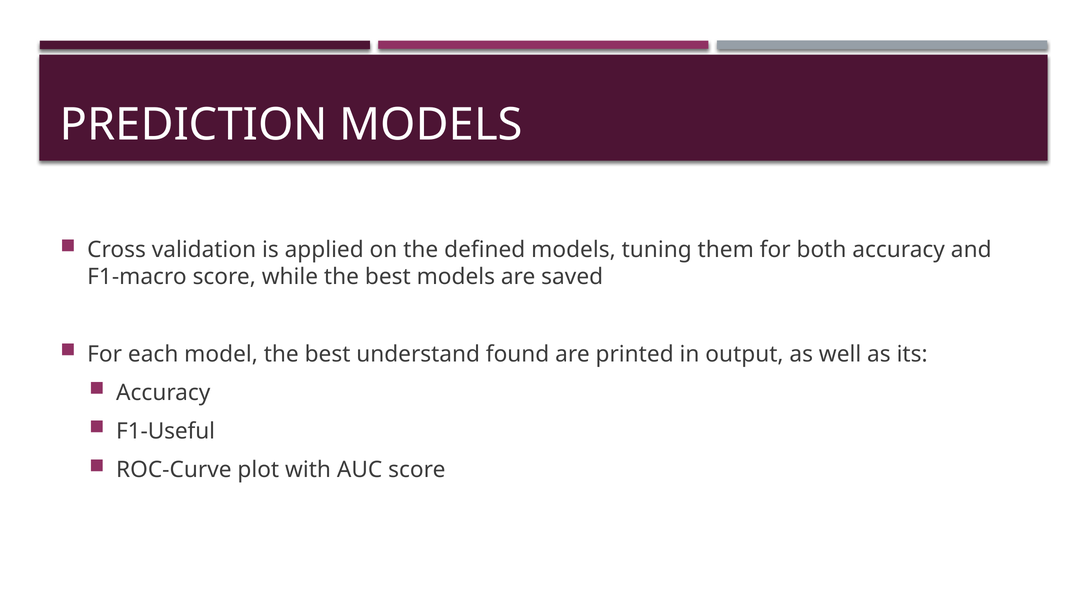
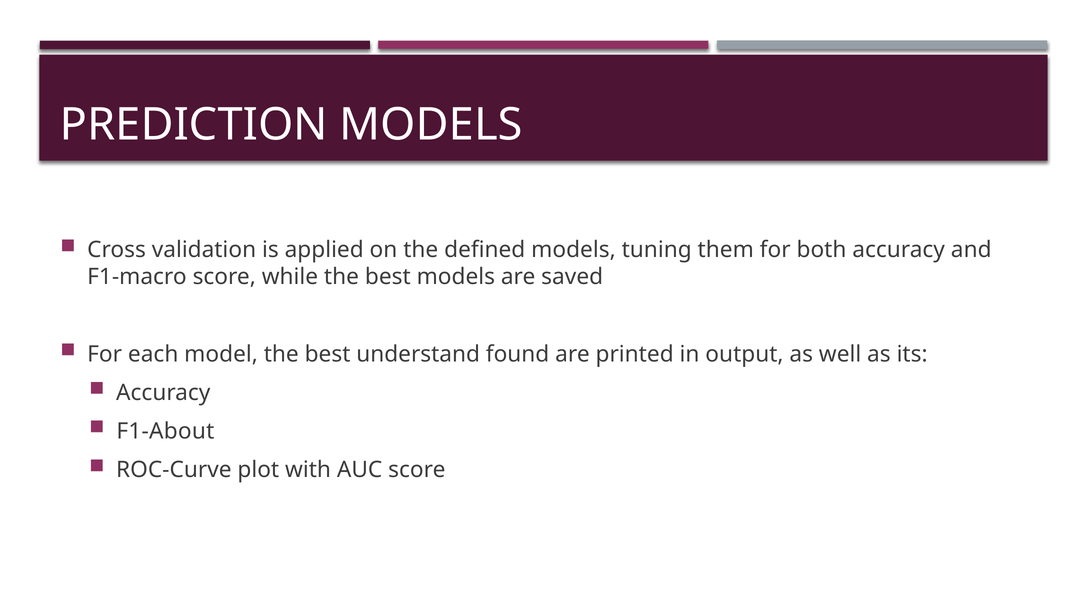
F1-Useful: F1-Useful -> F1-About
